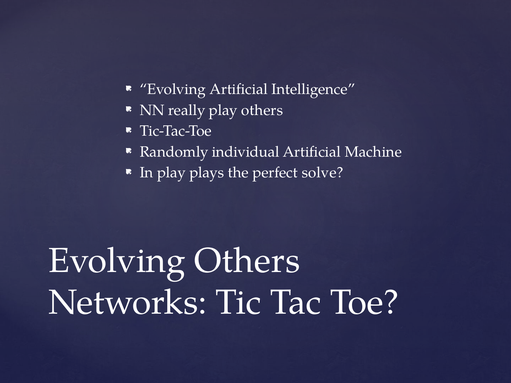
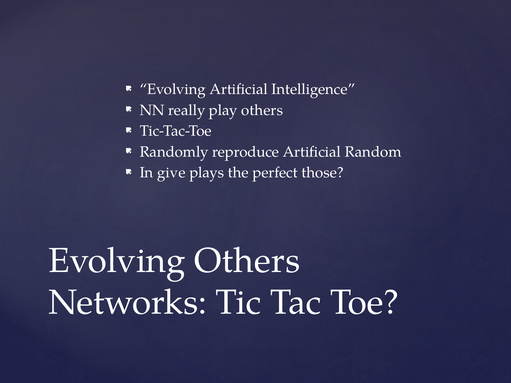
individual: individual -> reproduce
Machine: Machine -> Random
In play: play -> give
solve: solve -> those
